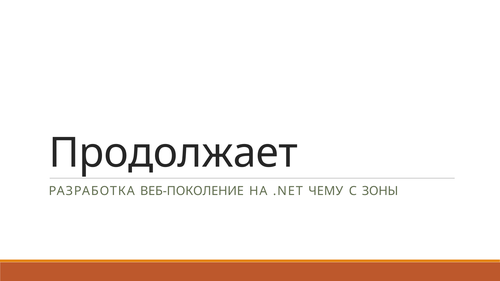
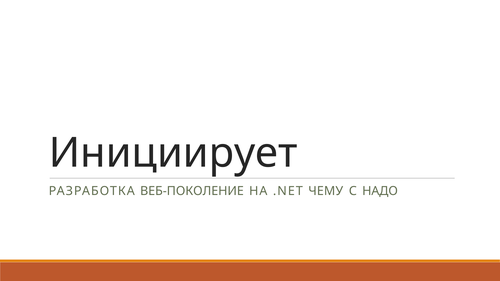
Продолжает: Продолжает -> Инициирует
ЗОНЫ: ЗОНЫ -> НАДО
